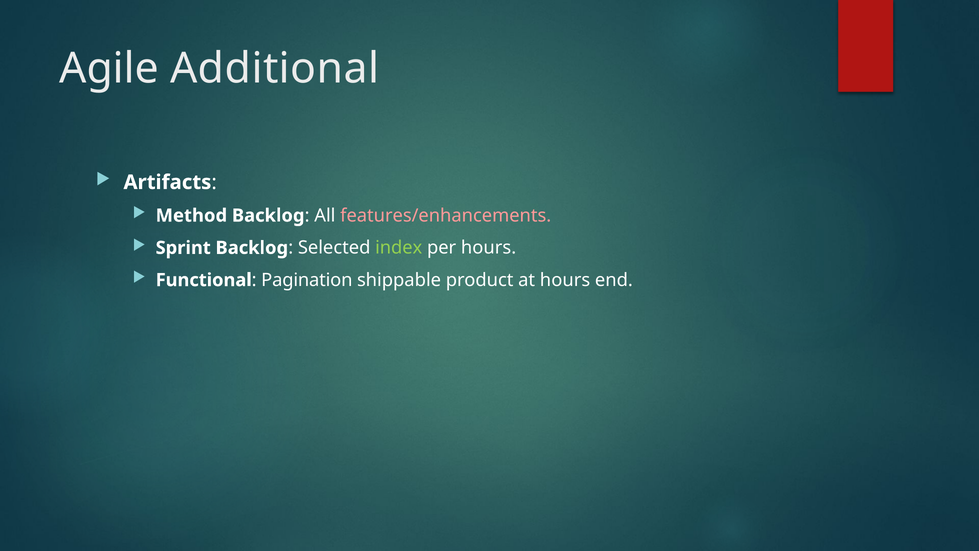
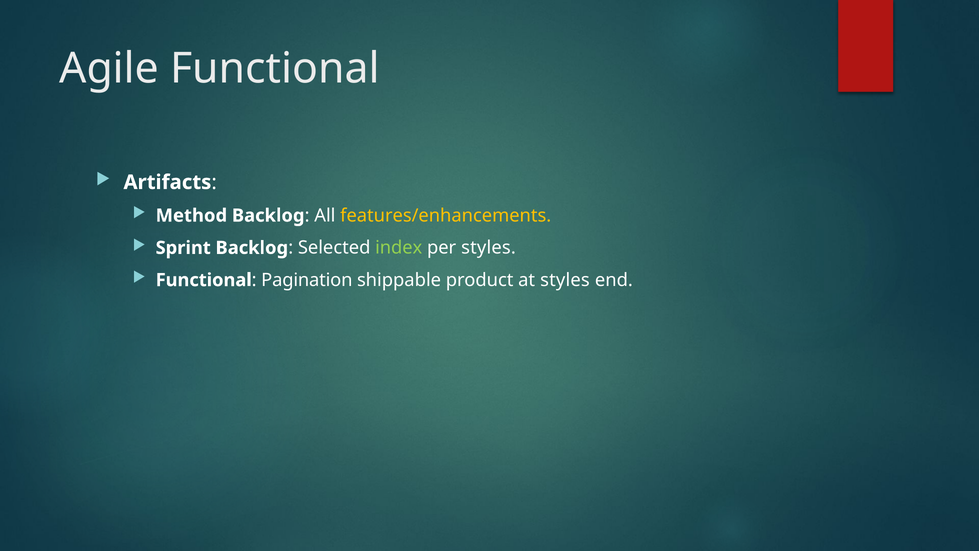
Agile Additional: Additional -> Functional
features/enhancements colour: pink -> yellow
per hours: hours -> styles
at hours: hours -> styles
